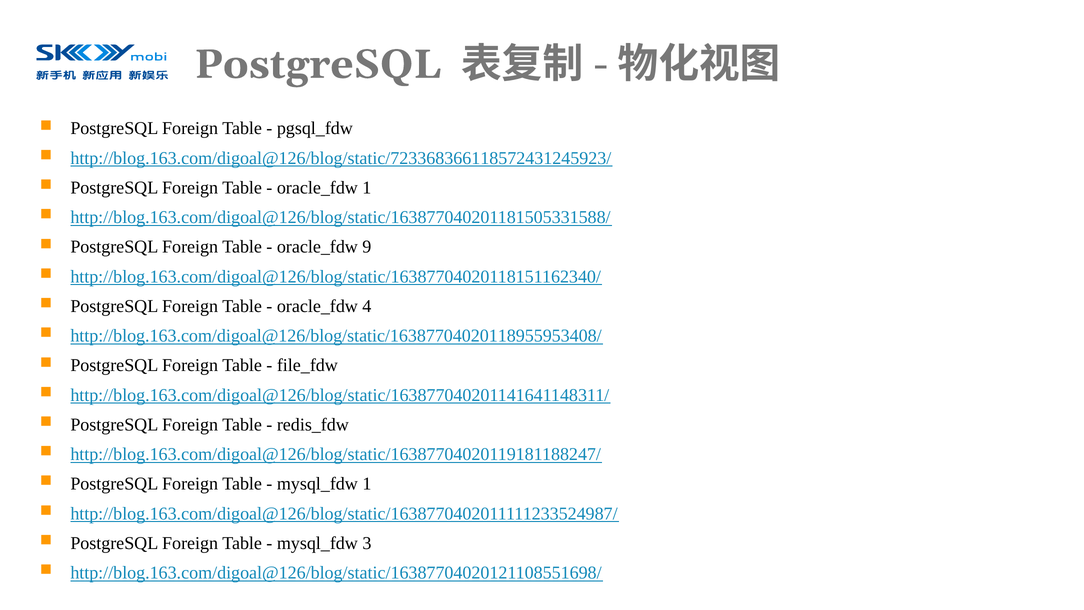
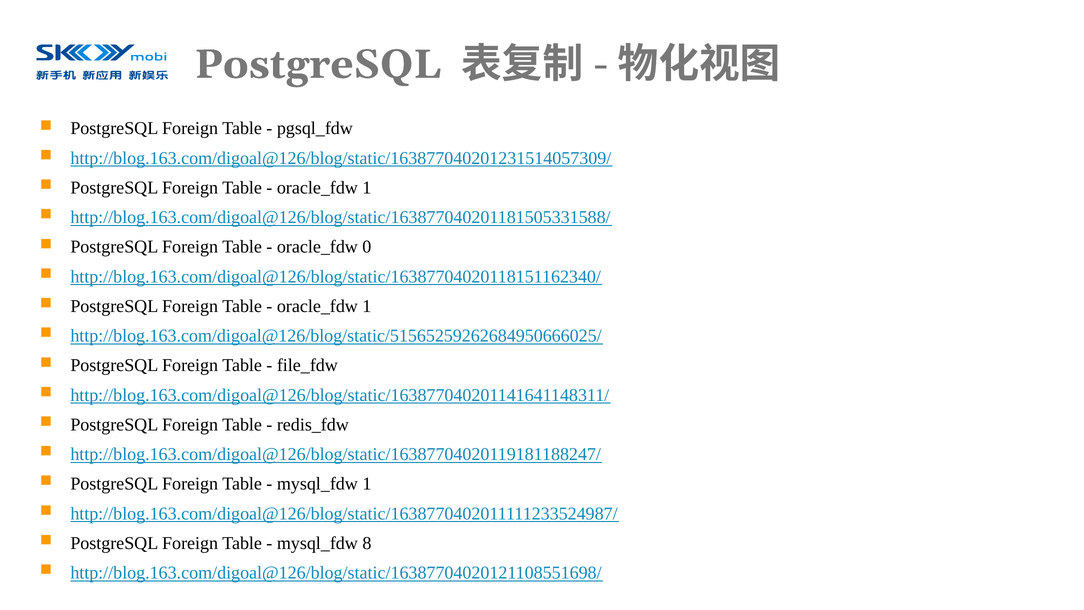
http://blog.163.com/digoal@126/blog/static/723368366118572431245923/: http://blog.163.com/digoal@126/blog/static/723368366118572431245923/ -> http://blog.163.com/digoal@126/blog/static/163877040201231514057309/
9: 9 -> 0
4 at (367, 306): 4 -> 1
http://blog.163.com/digoal@126/blog/static/16387704020118955953408/: http://blog.163.com/digoal@126/blog/static/16387704020118955953408/ -> http://blog.163.com/digoal@126/blog/static/51565259262684950666025/
3: 3 -> 8
